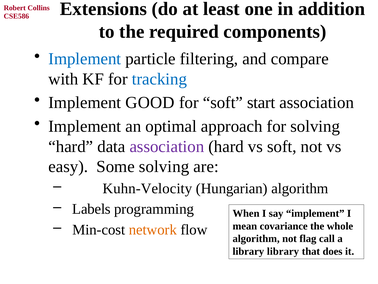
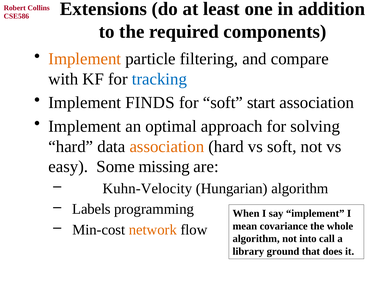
Implement at (85, 59) colour: blue -> orange
GOOD: GOOD -> FINDS
association at (167, 146) colour: purple -> orange
Some solving: solving -> missing
flag: flag -> into
library library: library -> ground
